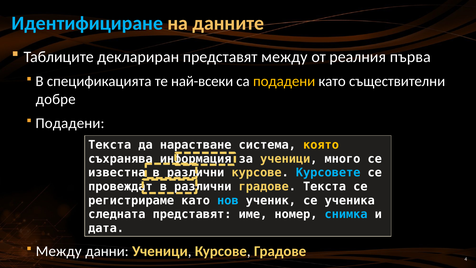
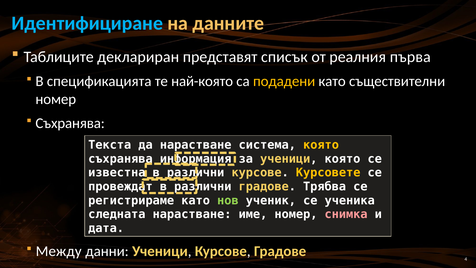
представят между: между -> списък
най-всеки: най-всеки -> най-която
добре at (56, 99): добре -> номер
Подадени at (70, 123): Подадени -> Съхранява
ученици много: много -> която
Курсовете colour: light blue -> yellow
градове Текста: Текста -> Трябва
нов colour: light blue -> light green
следната представят: представят -> нарастване
снимка colour: light blue -> pink
